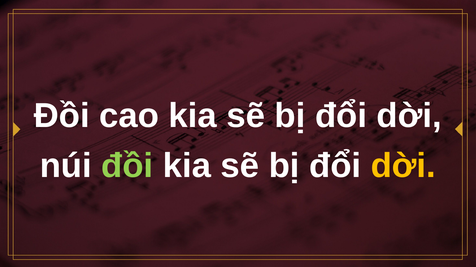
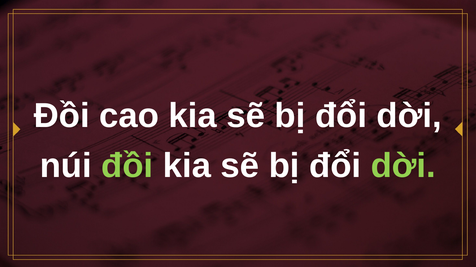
dời at (403, 166) colour: yellow -> light green
